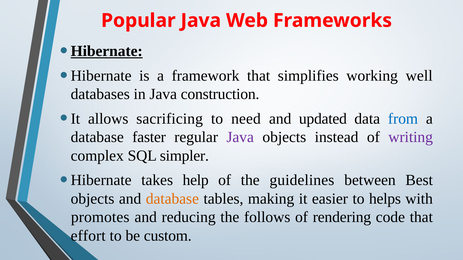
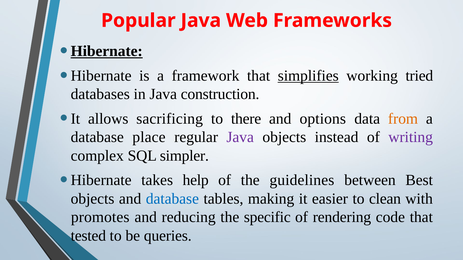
simplifies underline: none -> present
well: well -> tried
need: need -> there
updated: updated -> options
from colour: blue -> orange
faster: faster -> place
database at (172, 199) colour: orange -> blue
helps: helps -> clean
follows: follows -> specific
effort: effort -> tested
custom: custom -> queries
